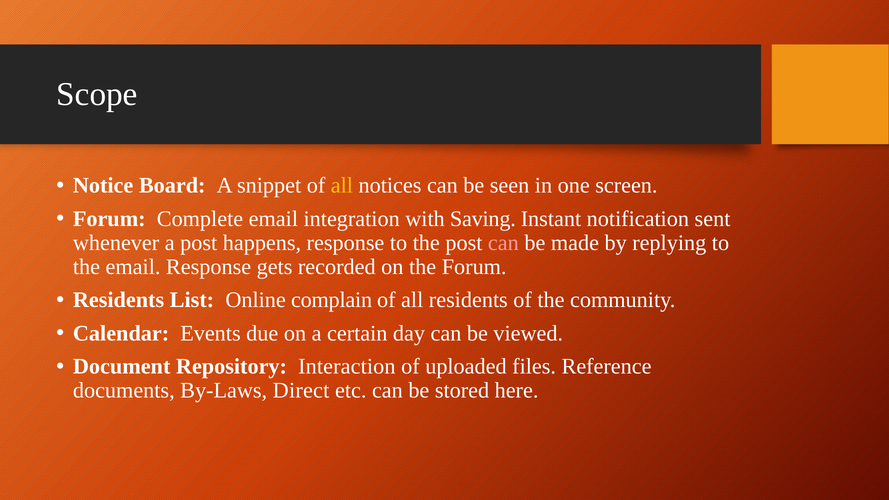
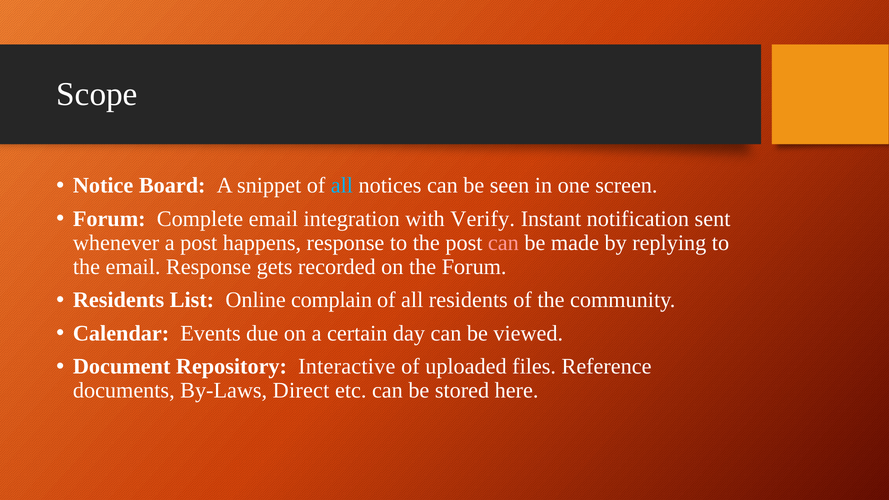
all at (342, 186) colour: yellow -> light blue
Saving: Saving -> Verify
Interaction: Interaction -> Interactive
